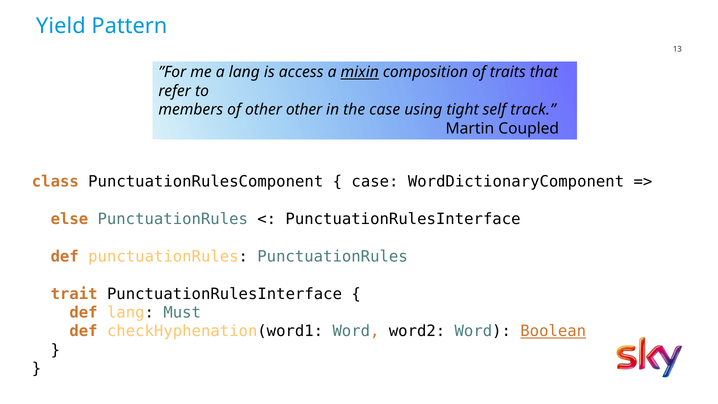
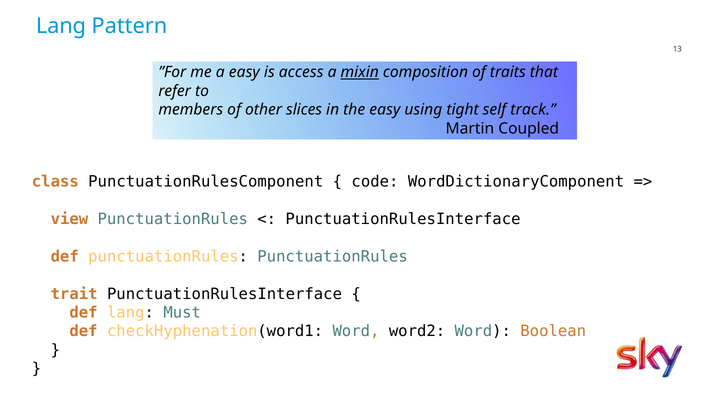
Yield at (61, 26): Yield -> Lang
a lang: lang -> easy
other other: other -> slices
the case: case -> easy
case at (375, 182): case -> code
else: else -> view
Boolean underline: present -> none
